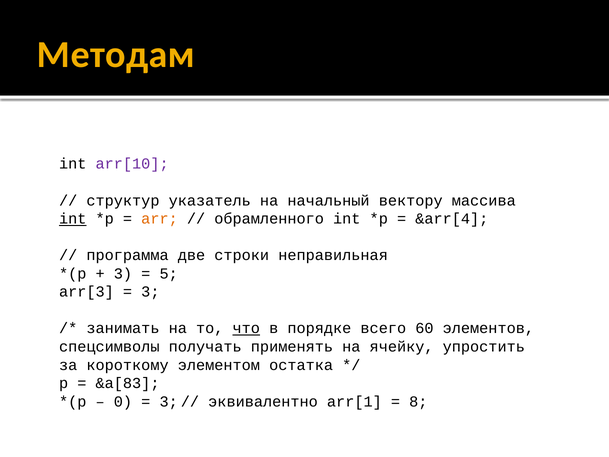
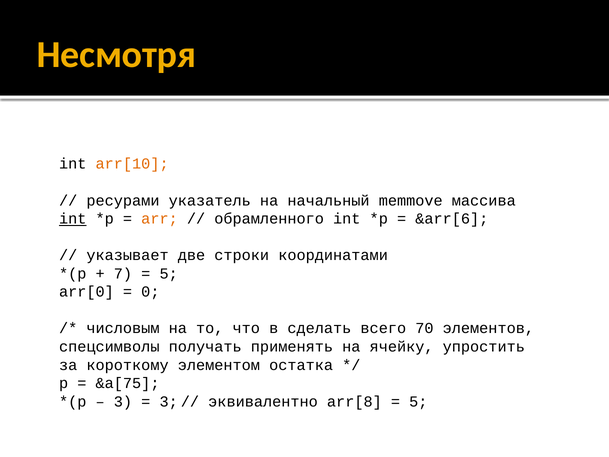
Методам: Методам -> Несмотря
arr[10 colour: purple -> orange
структур: структур -> ресурами
вектору: вектору -> memmove
&arr[4: &arr[4 -> &arr[6
программа: программа -> указывает
неправильная: неправильная -> координатами
3 at (123, 273): 3 -> 7
arr[3: arr[3 -> arr[0
3 at (150, 292): 3 -> 0
занимать: занимать -> числовым
что underline: present -> none
порядке: порядке -> сделать
60: 60 -> 70
&a[83: &a[83 -> &a[75
0: 0 -> 3
arr[1: arr[1 -> arr[8
8 at (418, 401): 8 -> 5
